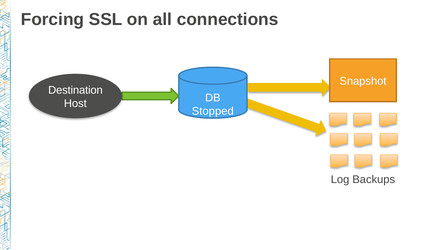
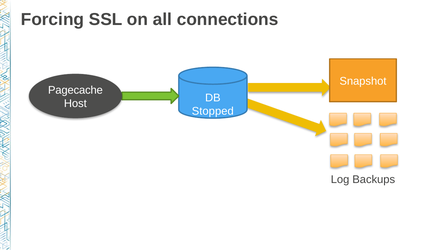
Destination: Destination -> Pagecache
